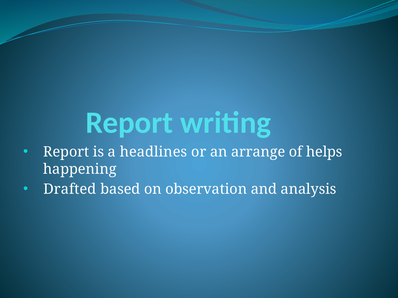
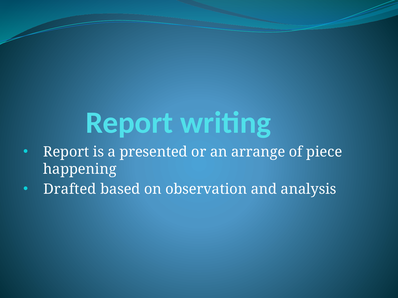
headlines: headlines -> presented
helps: helps -> piece
